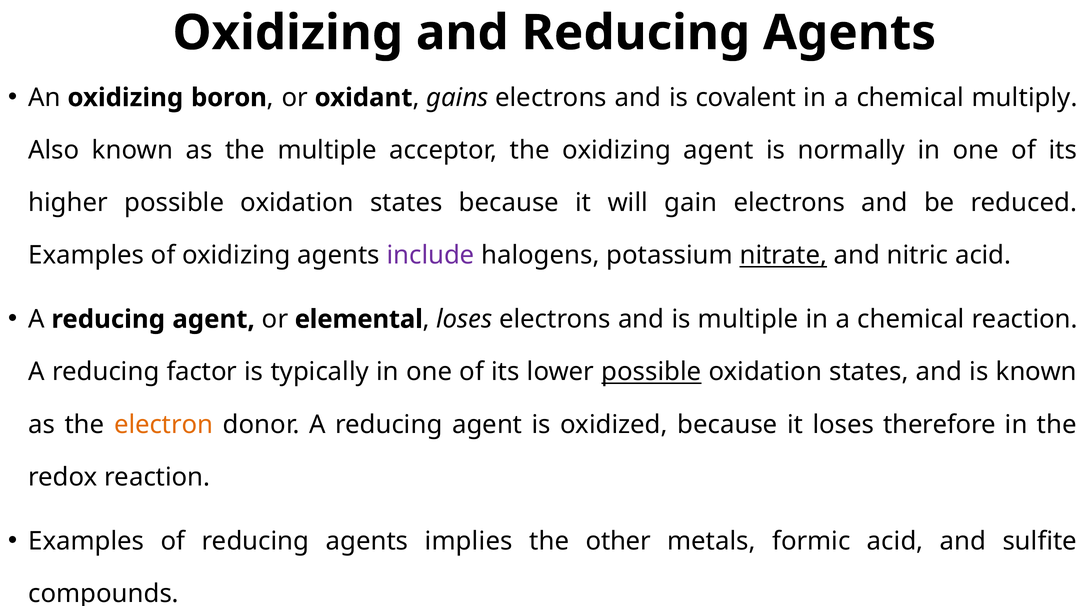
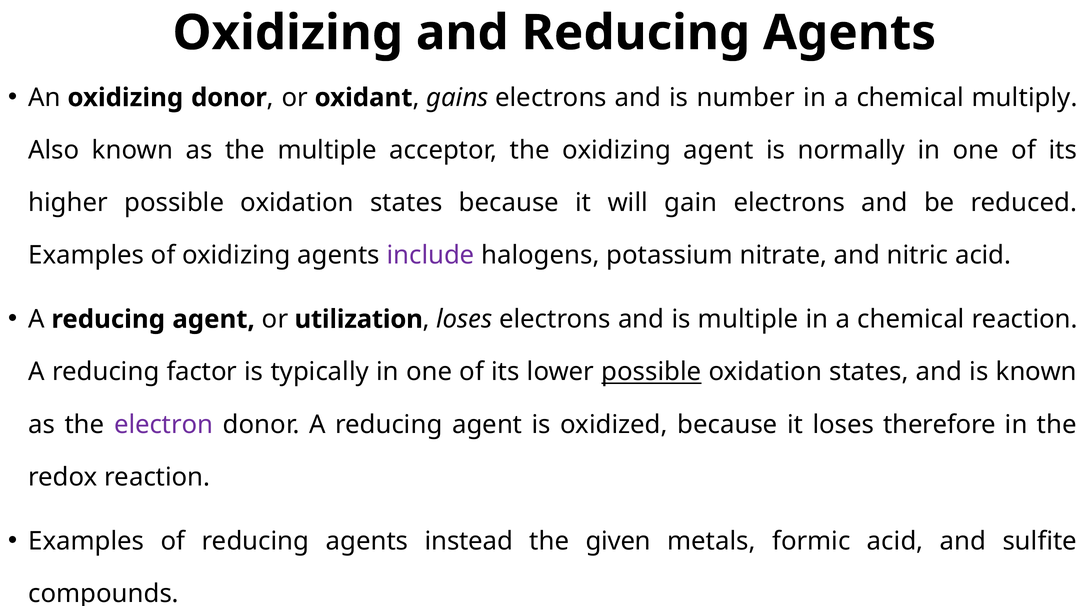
oxidizing boron: boron -> donor
covalent: covalent -> number
nitrate underline: present -> none
elemental: elemental -> utilization
electron colour: orange -> purple
implies: implies -> instead
other: other -> given
